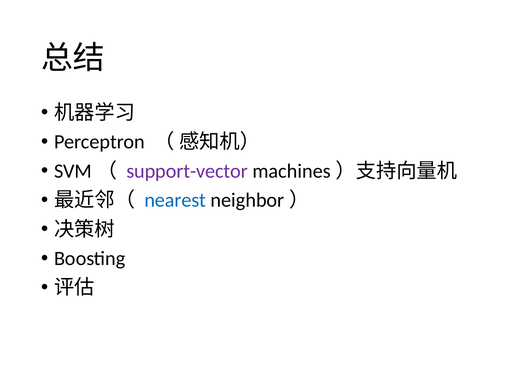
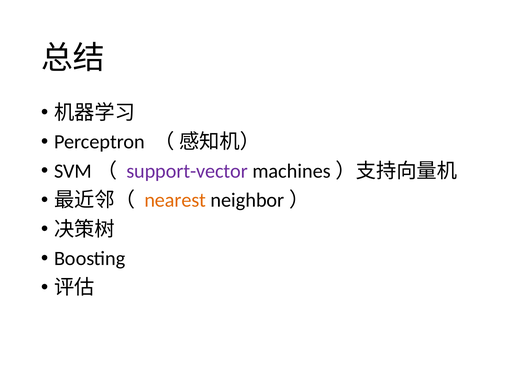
nearest colour: blue -> orange
